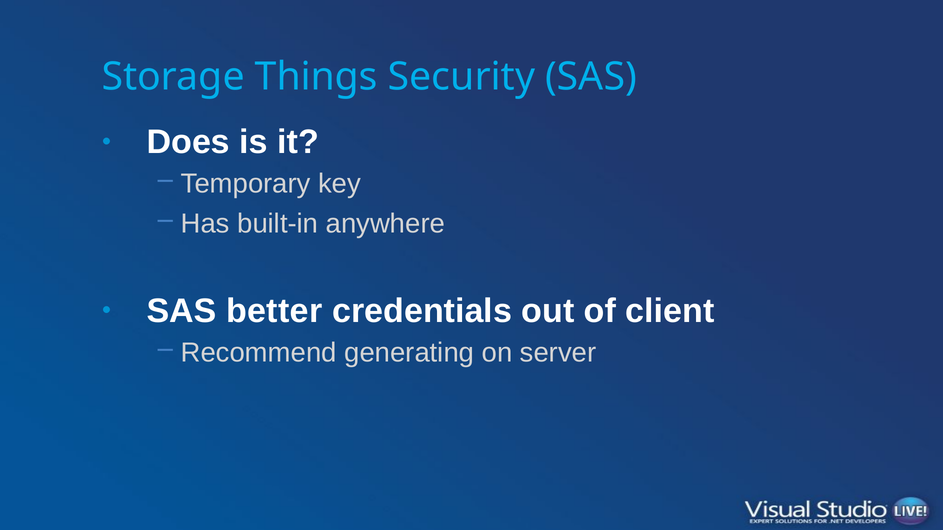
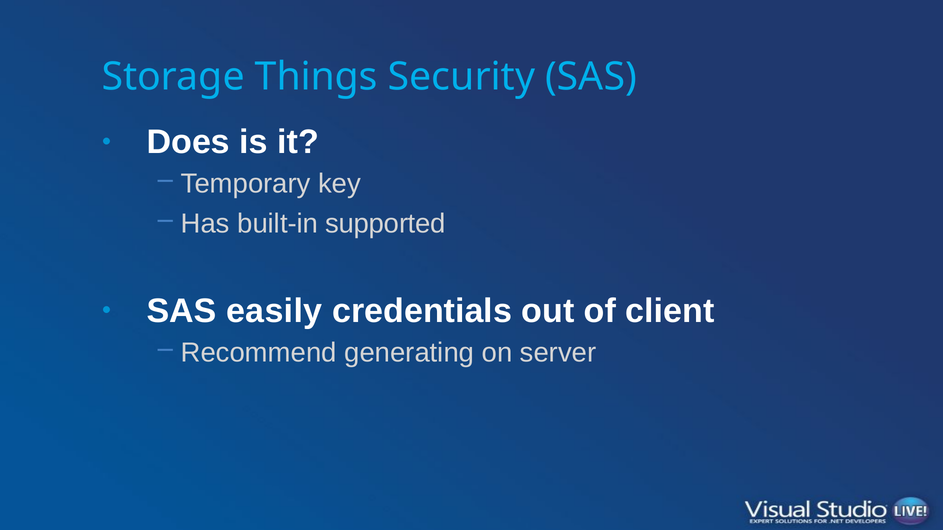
anywhere: anywhere -> supported
better: better -> easily
